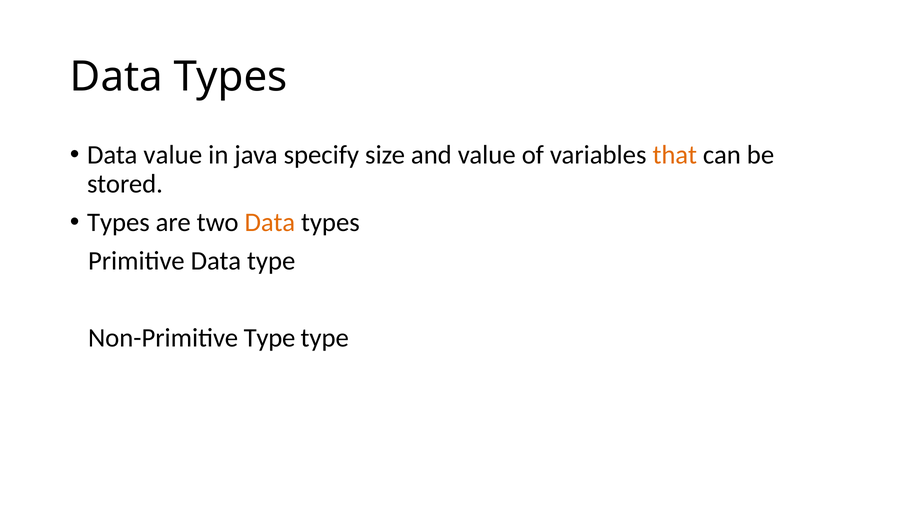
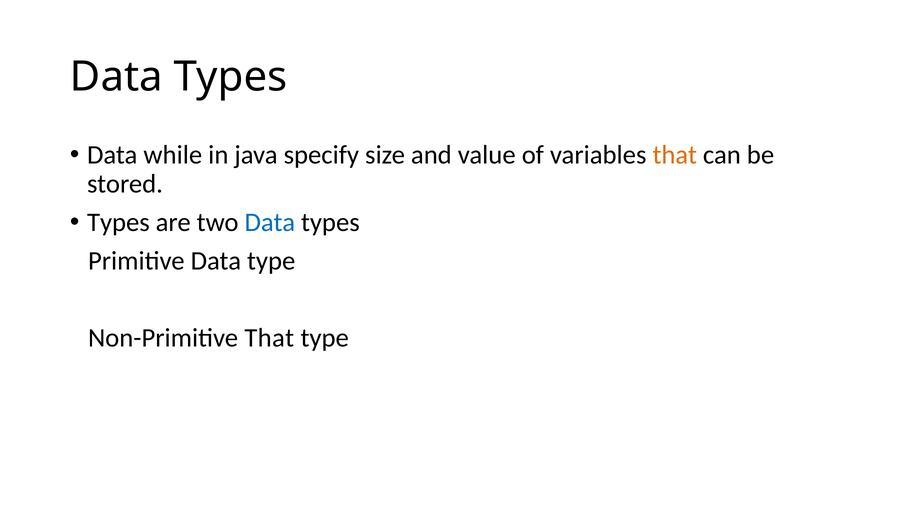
Data value: value -> while
Data at (270, 222) colour: orange -> blue
Non-Primitive Type: Type -> That
